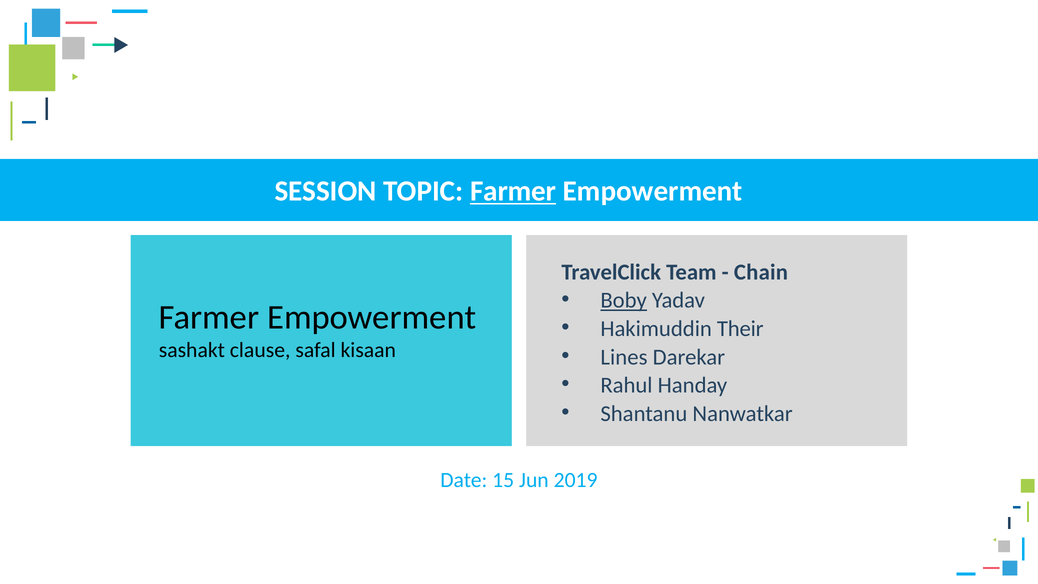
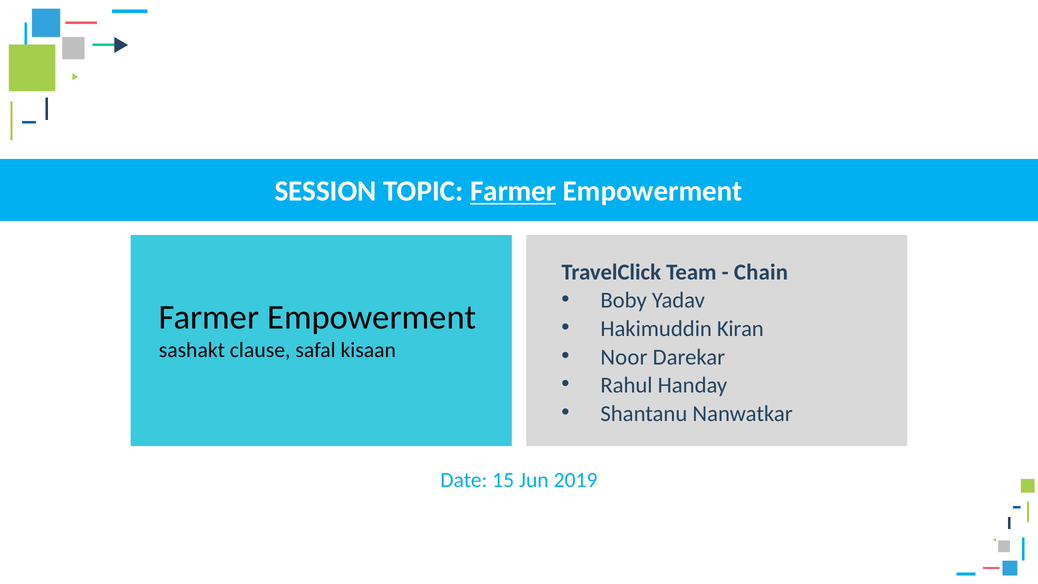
Boby underline: present -> none
Their: Their -> Kiran
Lines: Lines -> Noor
